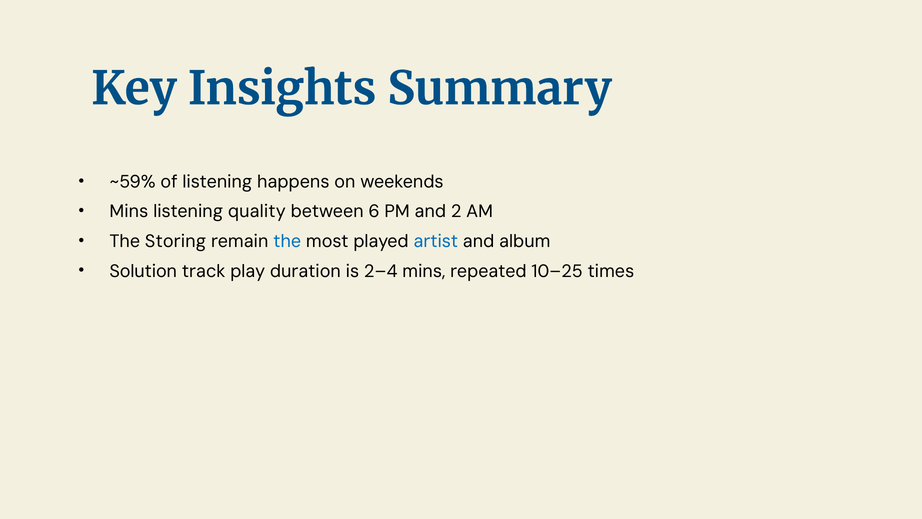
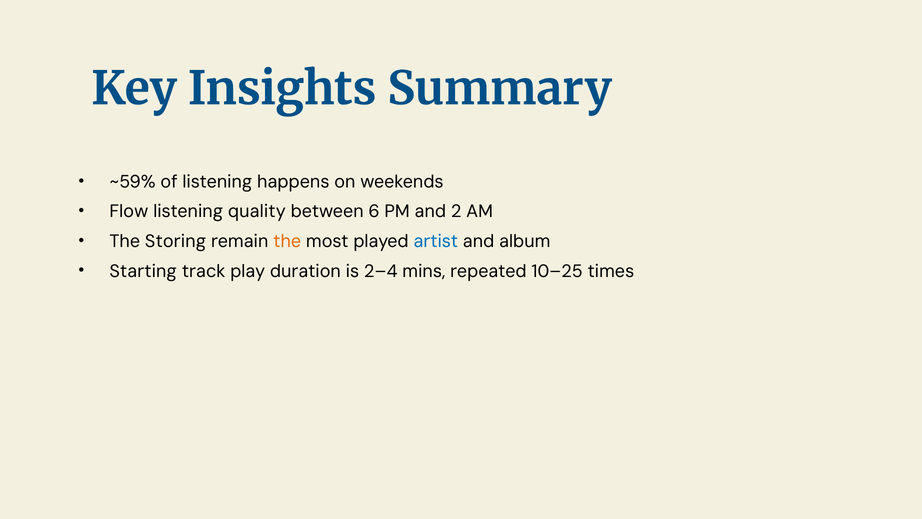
Mins at (129, 211): Mins -> Flow
the at (287, 241) colour: blue -> orange
Solution: Solution -> Starting
